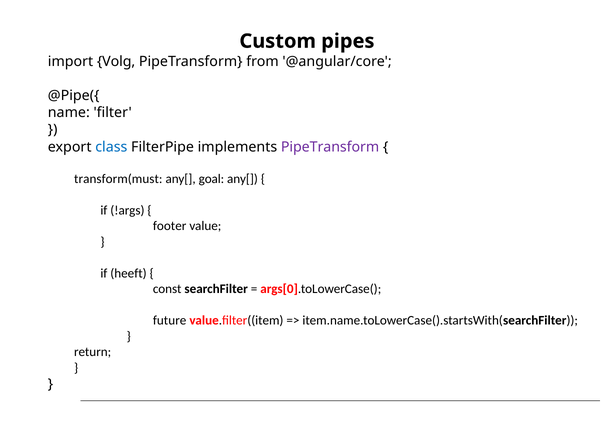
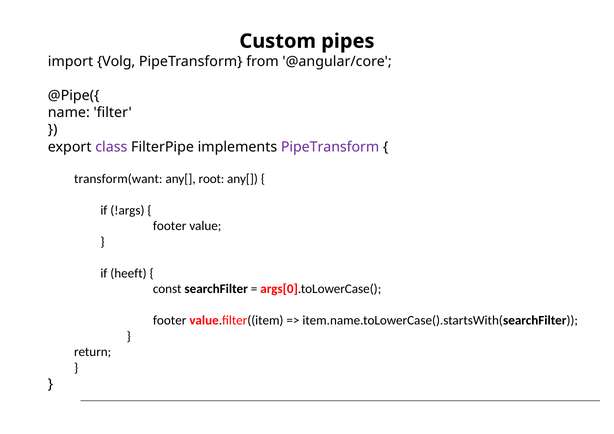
class colour: blue -> purple
transform(must: transform(must -> transform(want
goal: goal -> root
future at (170, 321): future -> footer
